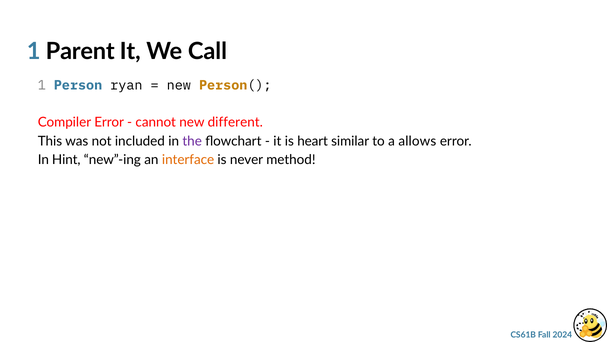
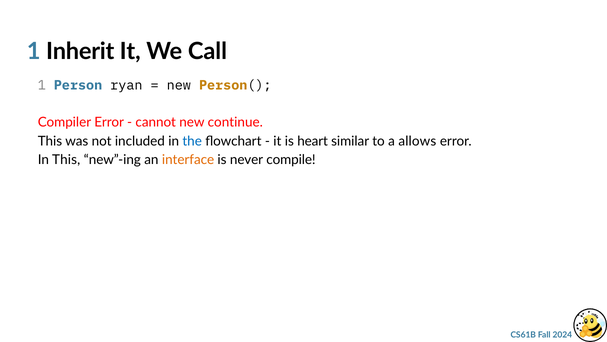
Parent: Parent -> Inherit
different: different -> continue
the colour: purple -> blue
In Hint: Hint -> This
method: method -> compile
